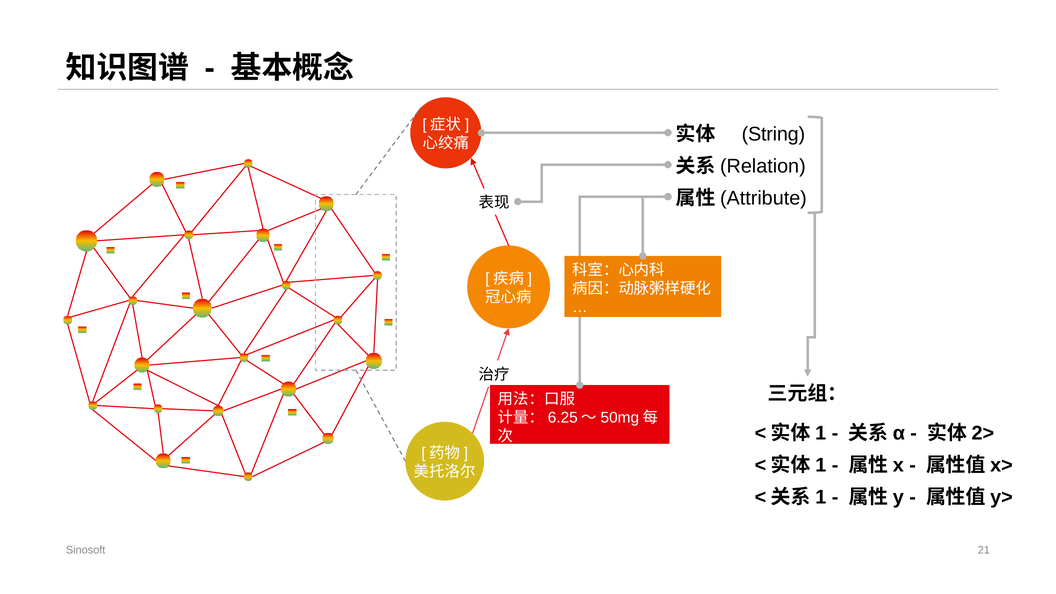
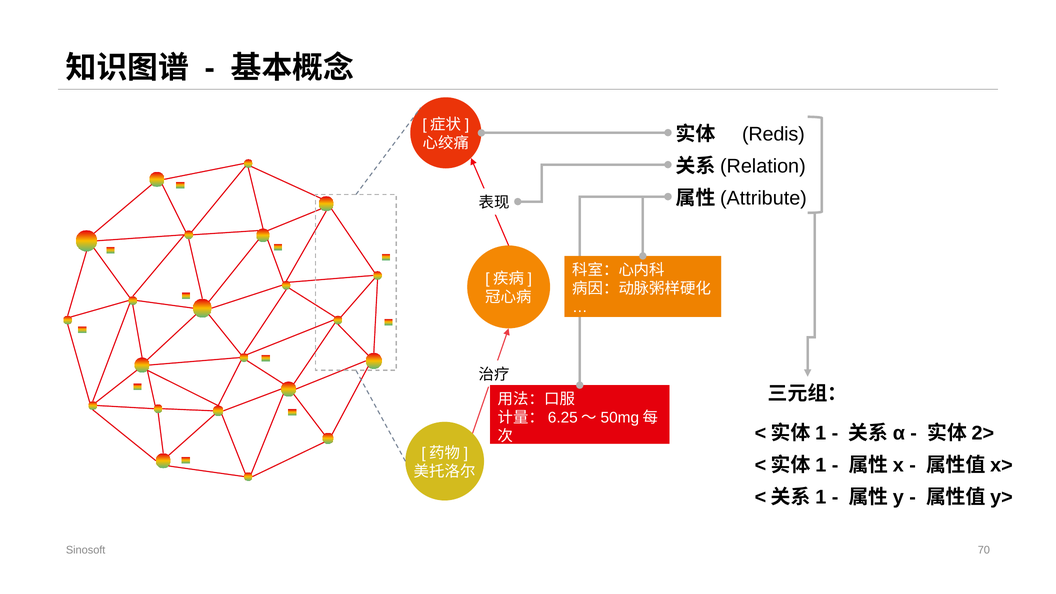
String: String -> Redis
21: 21 -> 70
